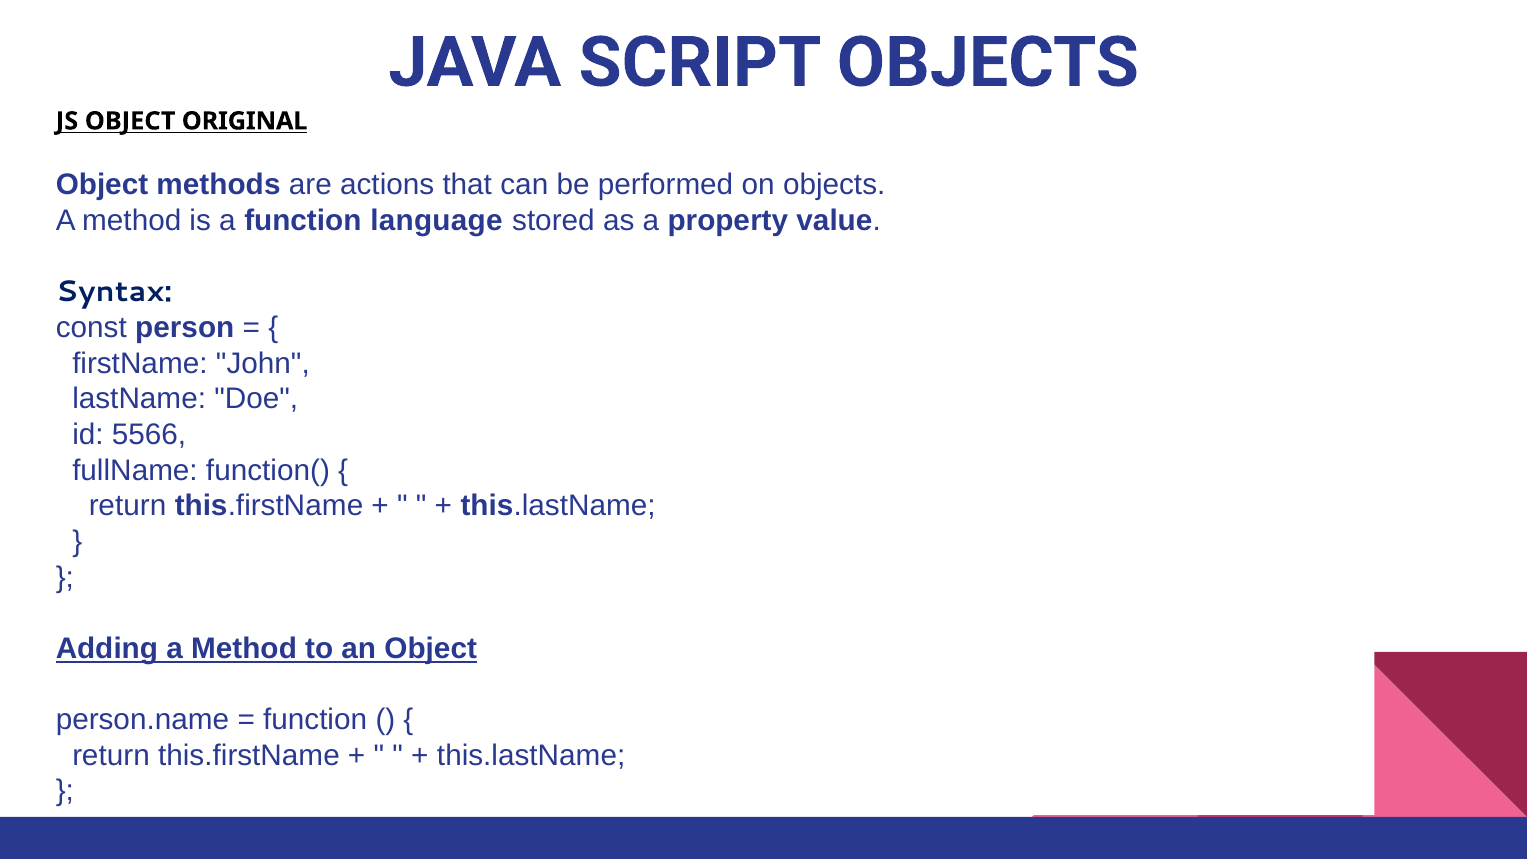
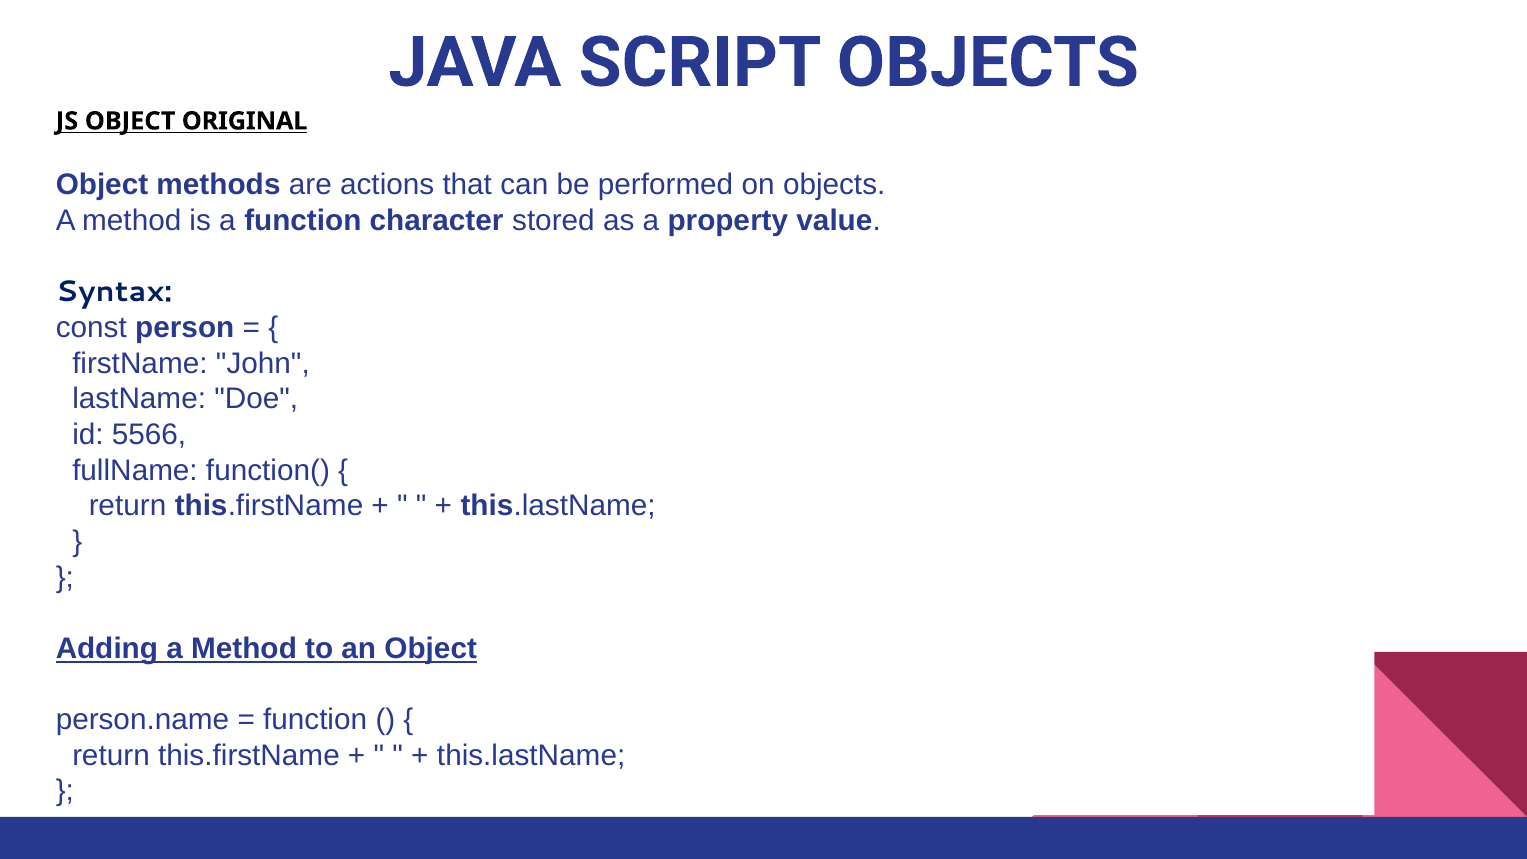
language: language -> character
